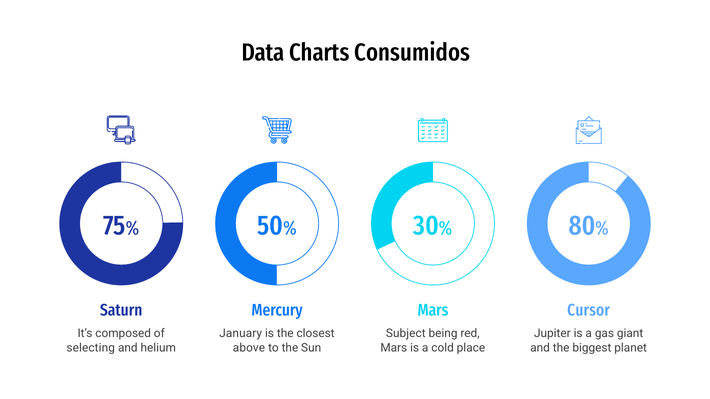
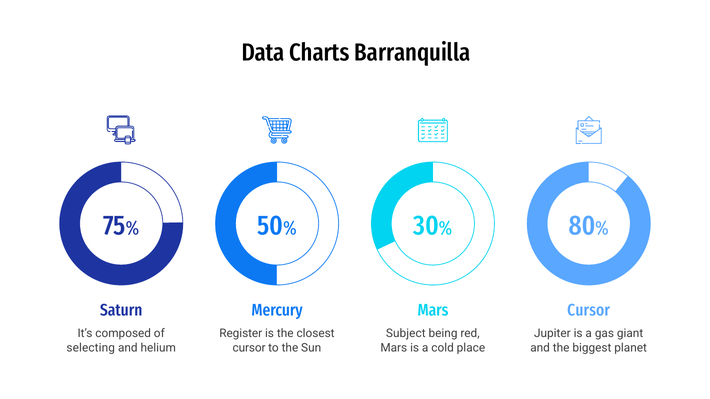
Consumidos: Consumidos -> Barranquilla
January: January -> Register
above at (249, 348): above -> cursor
